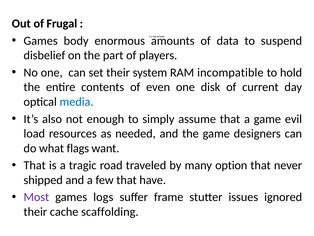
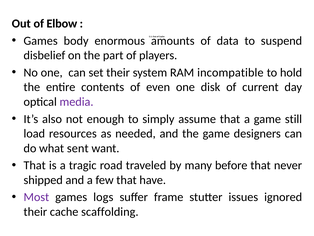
Frugal: Frugal -> Elbow
media colour: blue -> purple
evil: evil -> still
flags: flags -> sent
option: option -> before
